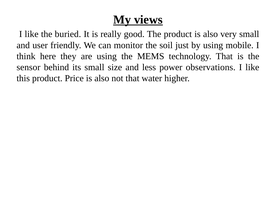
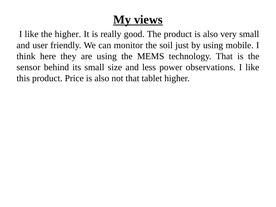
the buried: buried -> higher
water: water -> tablet
